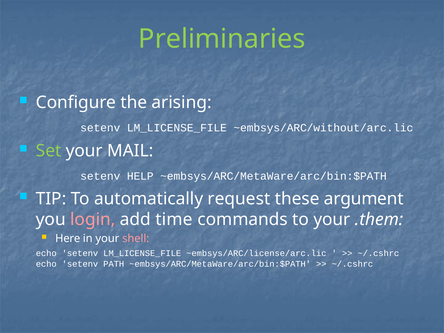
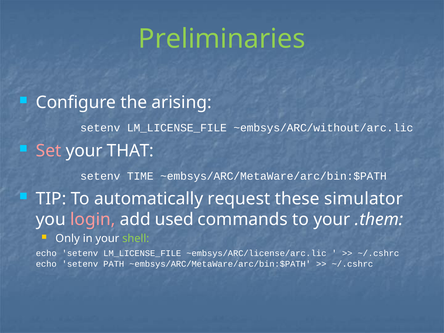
Set colour: light green -> pink
MAIL: MAIL -> THAT
HELP: HELP -> TIME
argument: argument -> simulator
time: time -> used
Here: Here -> Only
shell colour: pink -> light green
